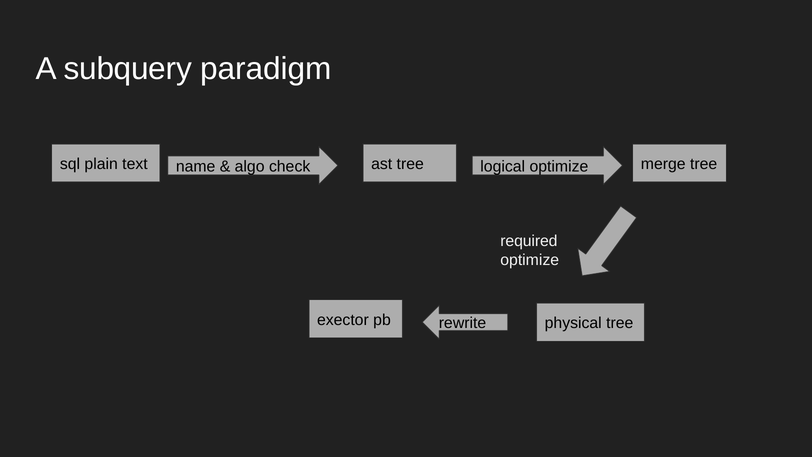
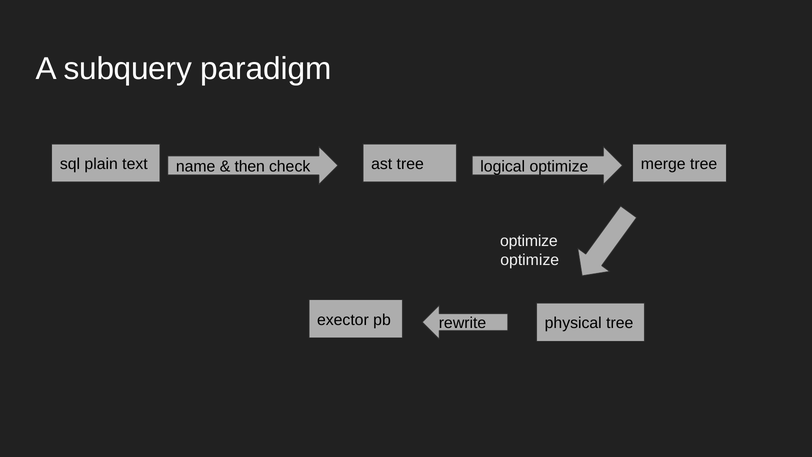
algo: algo -> then
required at (529, 241): required -> optimize
